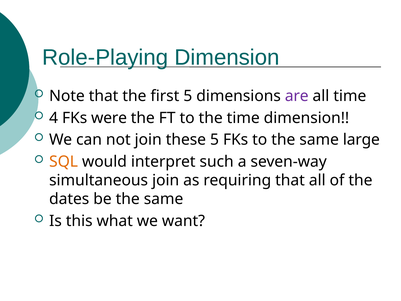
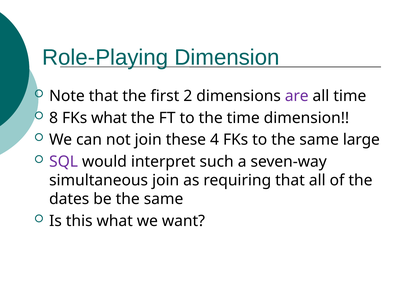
first 5: 5 -> 2
4: 4 -> 8
FKs were: were -> what
these 5: 5 -> 4
SQL colour: orange -> purple
